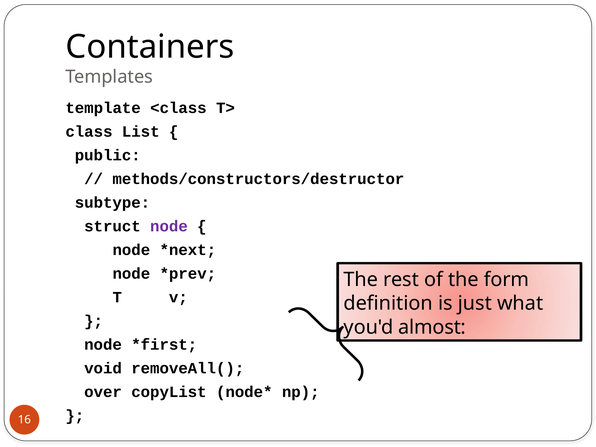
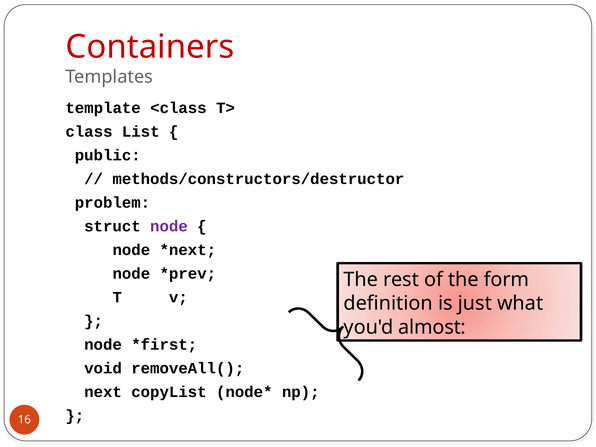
Containers colour: black -> red
subtype: subtype -> problem
over: over -> next
